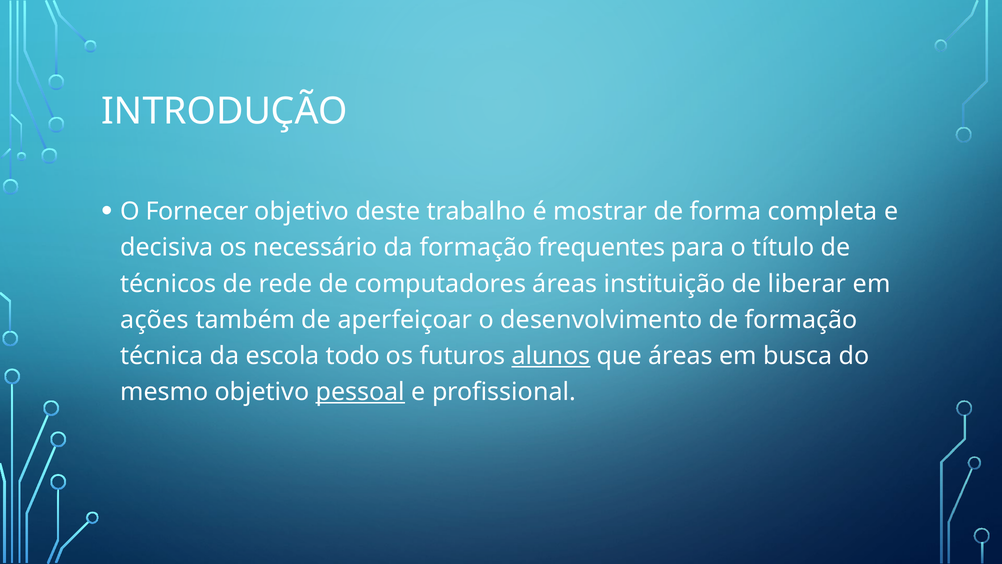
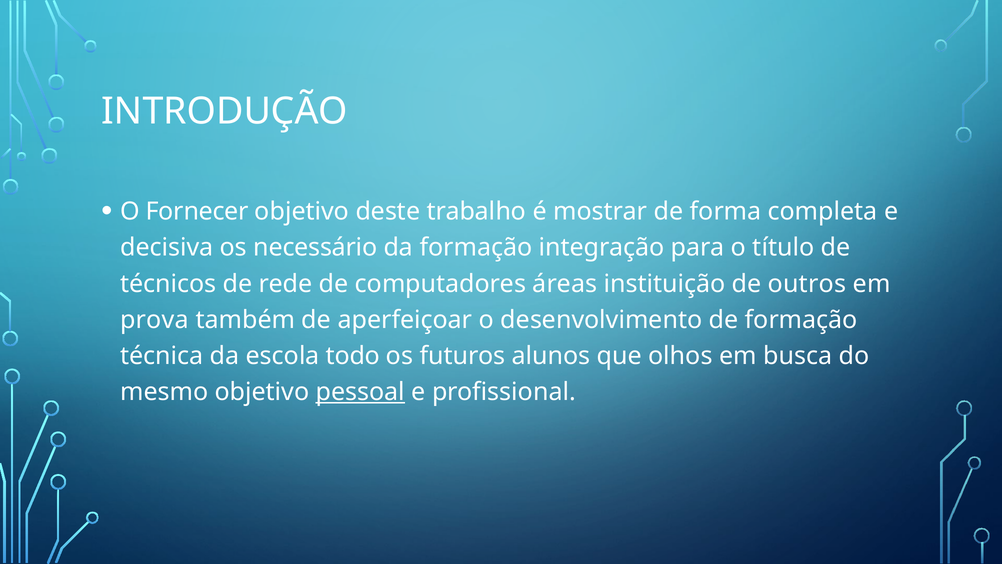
frequentes: frequentes -> integração
liberar: liberar -> outros
ações: ações -> prova
alunos underline: present -> none
que áreas: áreas -> olhos
